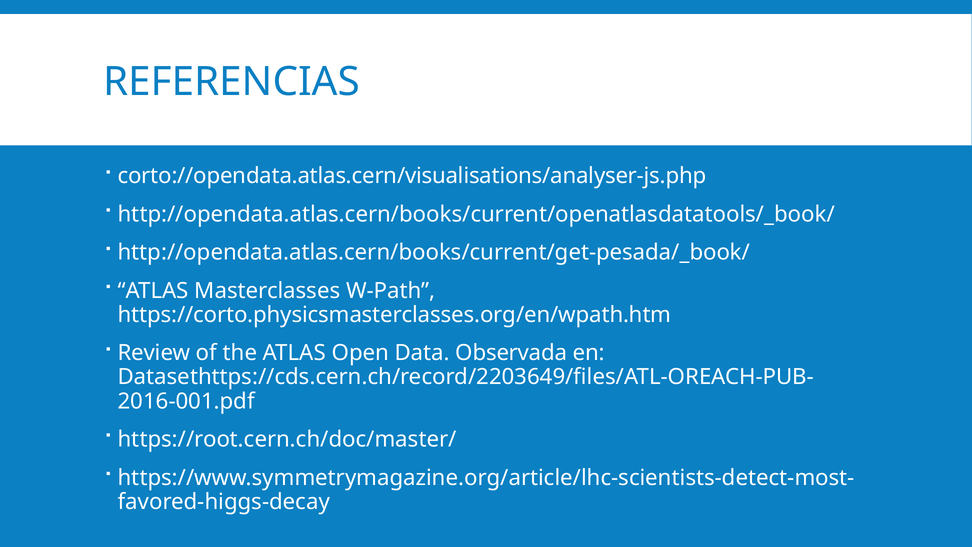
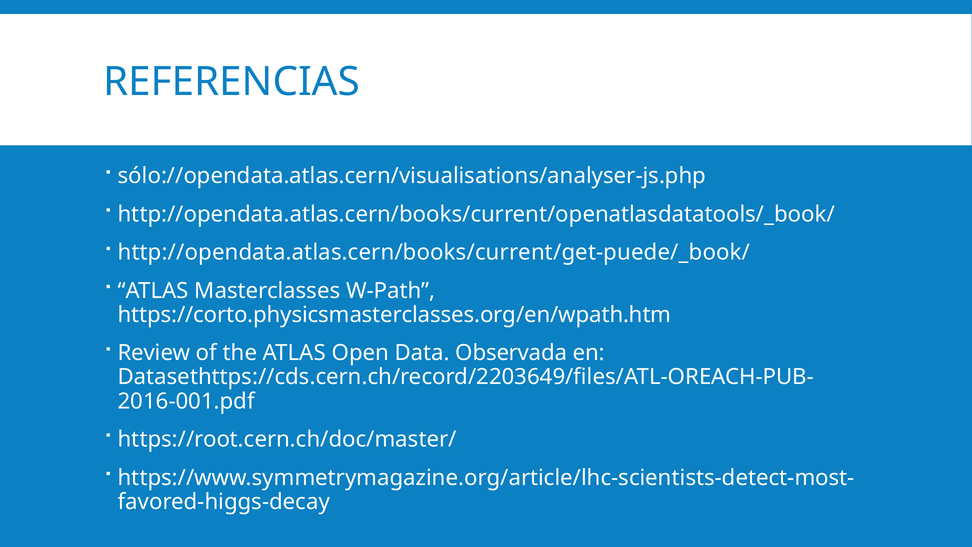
corto://opendata.atlas.cern/visualisations/analyser-js.php: corto://opendata.atlas.cern/visualisations/analyser-js.php -> sólo://opendata.atlas.cern/visualisations/analyser-js.php
http://opendata.atlas.cern/books/current/get-pesada/_book/: http://opendata.atlas.cern/books/current/get-pesada/_book/ -> http://opendata.atlas.cern/books/current/get-puede/_book/
